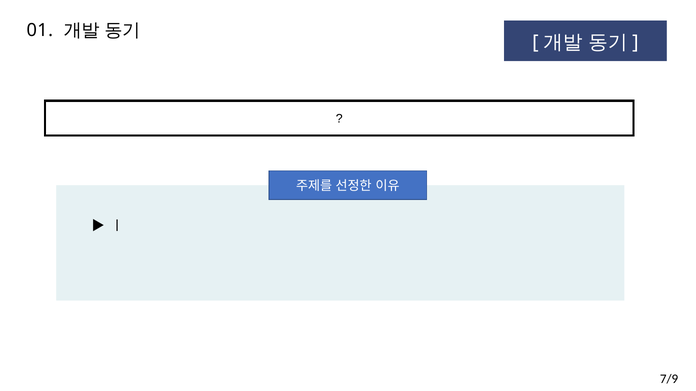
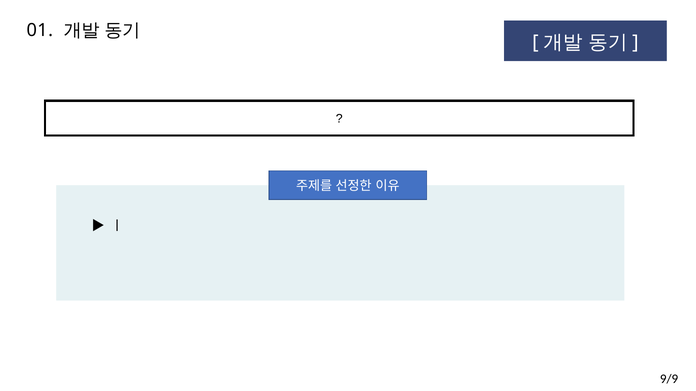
7/9: 7/9 -> 9/9
